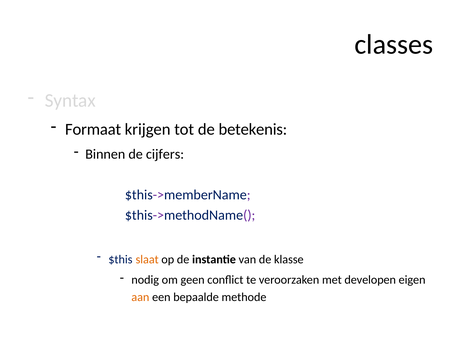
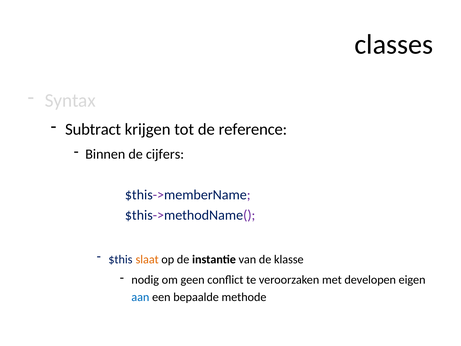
Formaat: Formaat -> Subtract
betekenis: betekenis -> reference
aan colour: orange -> blue
